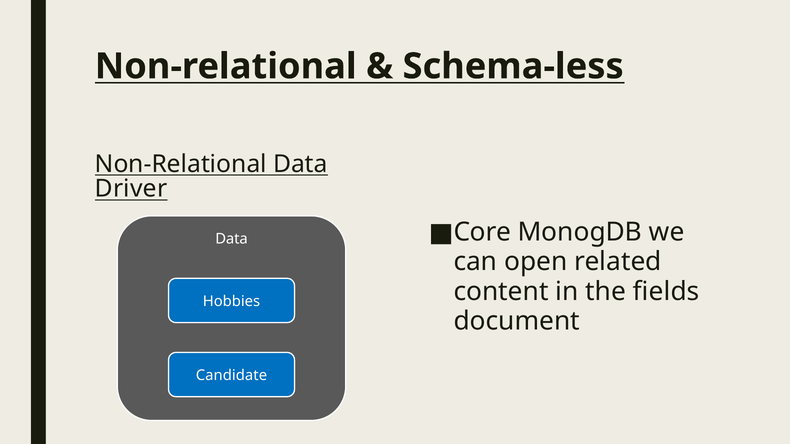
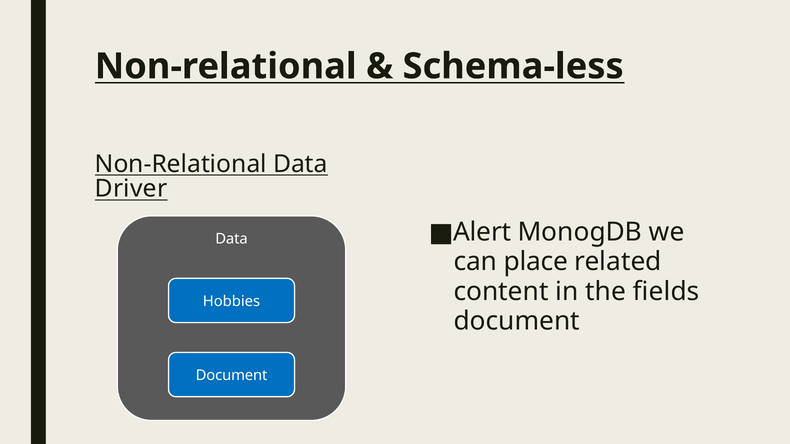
Core: Core -> Alert
open: open -> place
Candidate at (231, 376): Candidate -> Document
